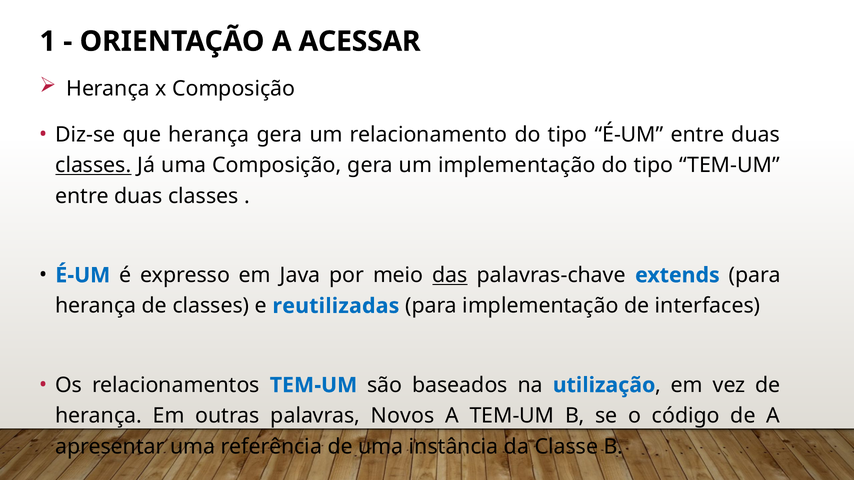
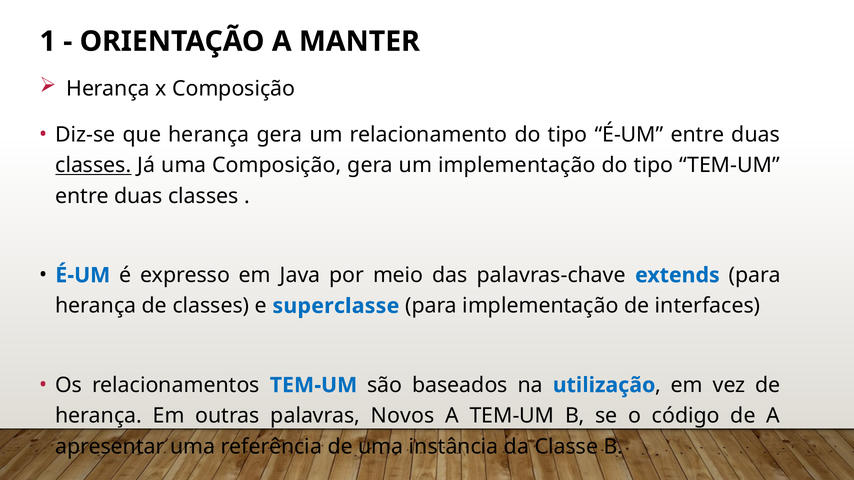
ACESSAR: ACESSAR -> MANTER
das underline: present -> none
reutilizadas: reutilizadas -> superclasse
